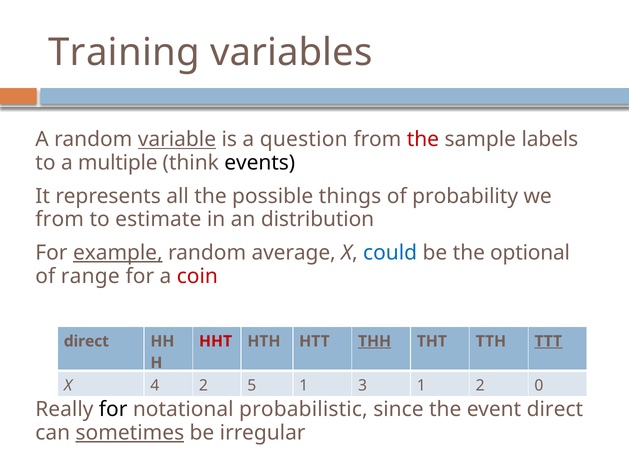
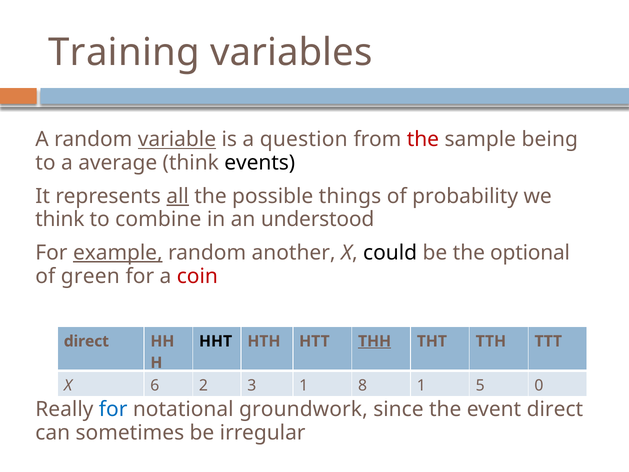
labels: labels -> being
multiple: multiple -> average
all underline: none -> present
from at (60, 219): from -> think
estimate: estimate -> combine
distribution: distribution -> understood
average: average -> another
could colour: blue -> black
range: range -> green
HHT colour: red -> black
TTT underline: present -> none
4: 4 -> 6
5: 5 -> 3
3: 3 -> 8
1 2: 2 -> 5
for at (113, 409) colour: black -> blue
probabilistic: probabilistic -> groundwork
sometimes underline: present -> none
